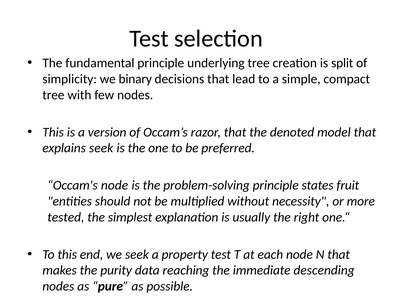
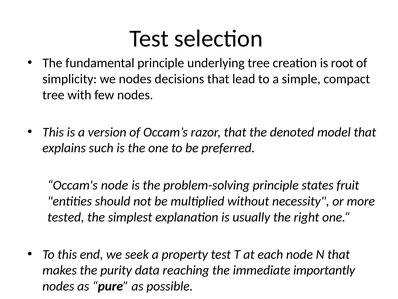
split: split -> root
we binary: binary -> nodes
explains seek: seek -> such
descending: descending -> importantly
